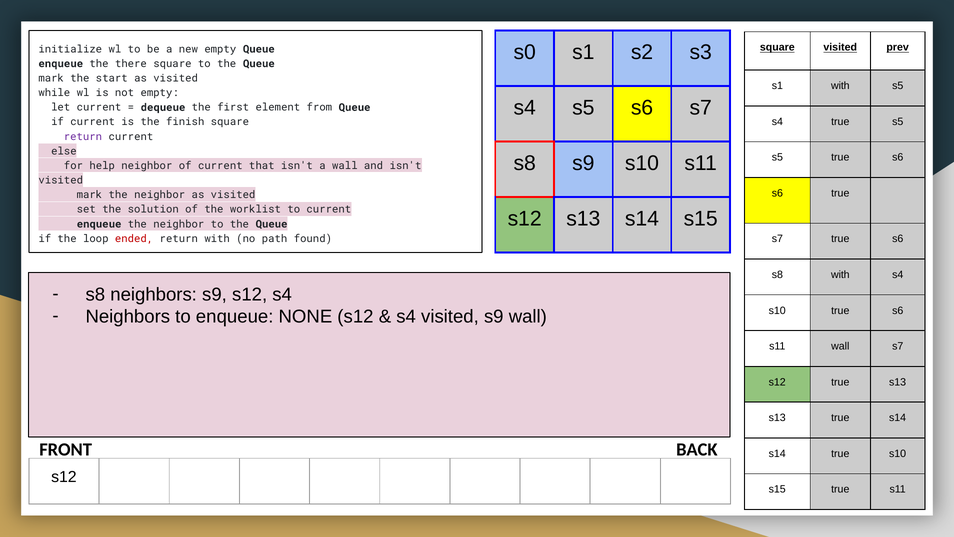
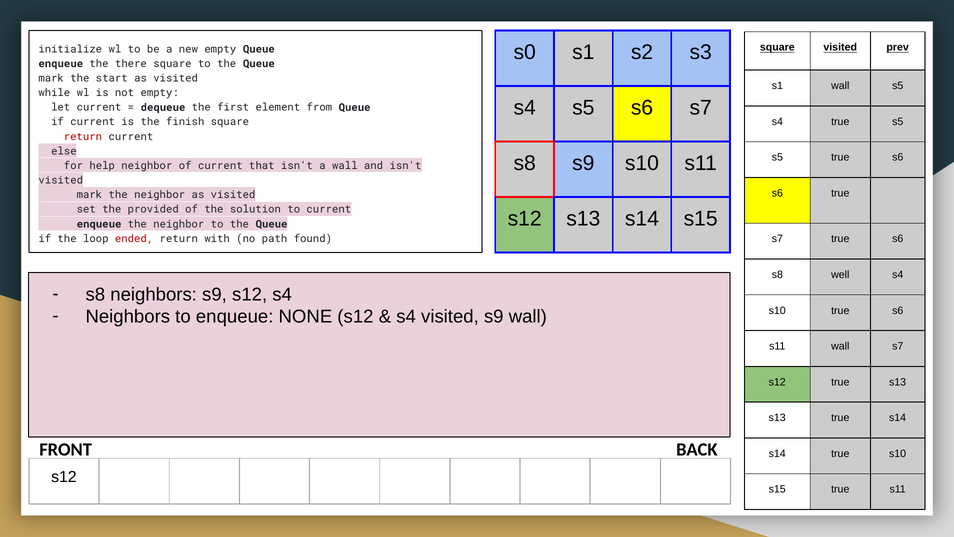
s1 with: with -> wall
return at (83, 136) colour: purple -> red
solution: solution -> provided
worklist: worklist -> solution
s8 with: with -> well
